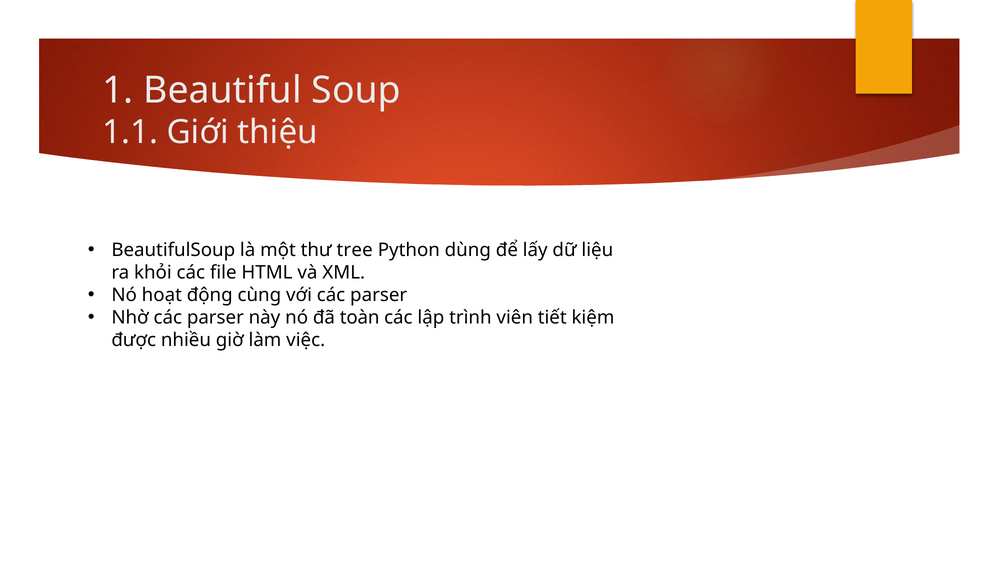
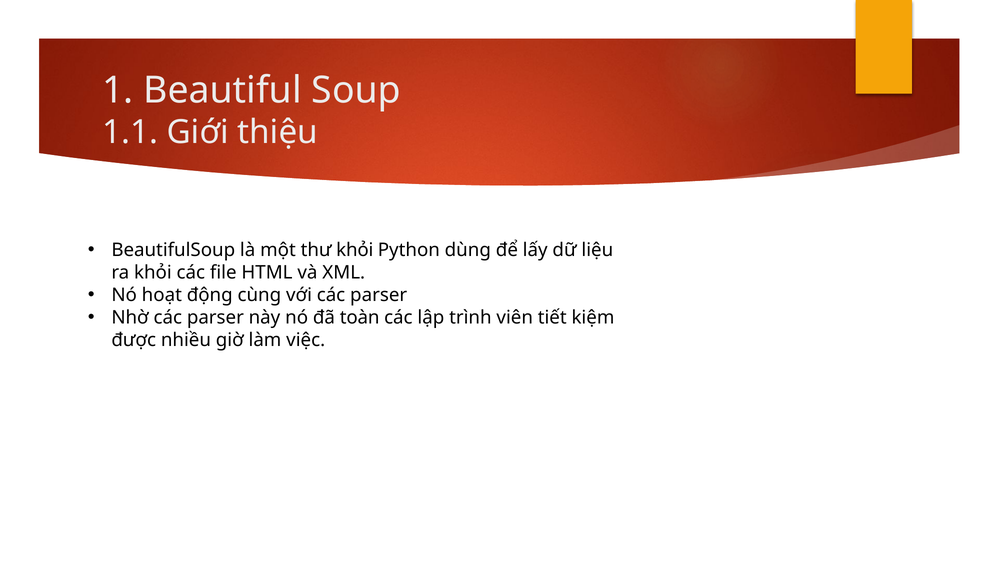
thư tree: tree -> khỏi
